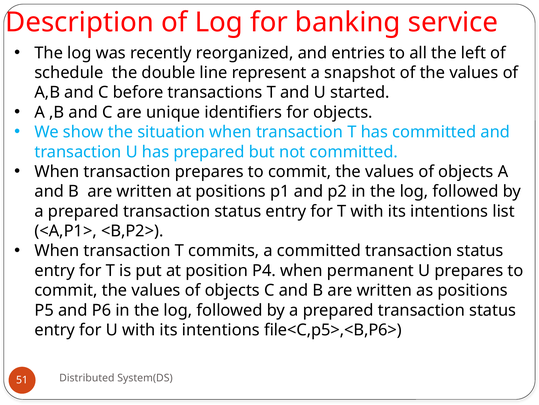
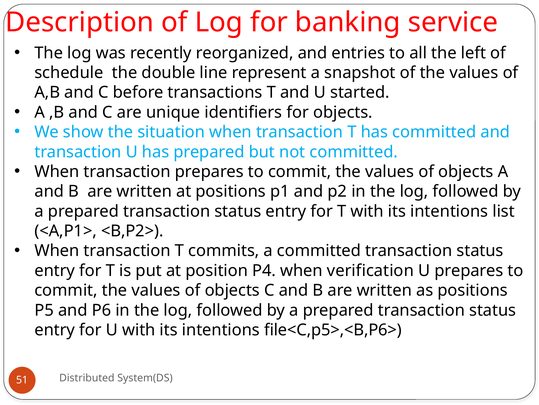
permanent: permanent -> verification
